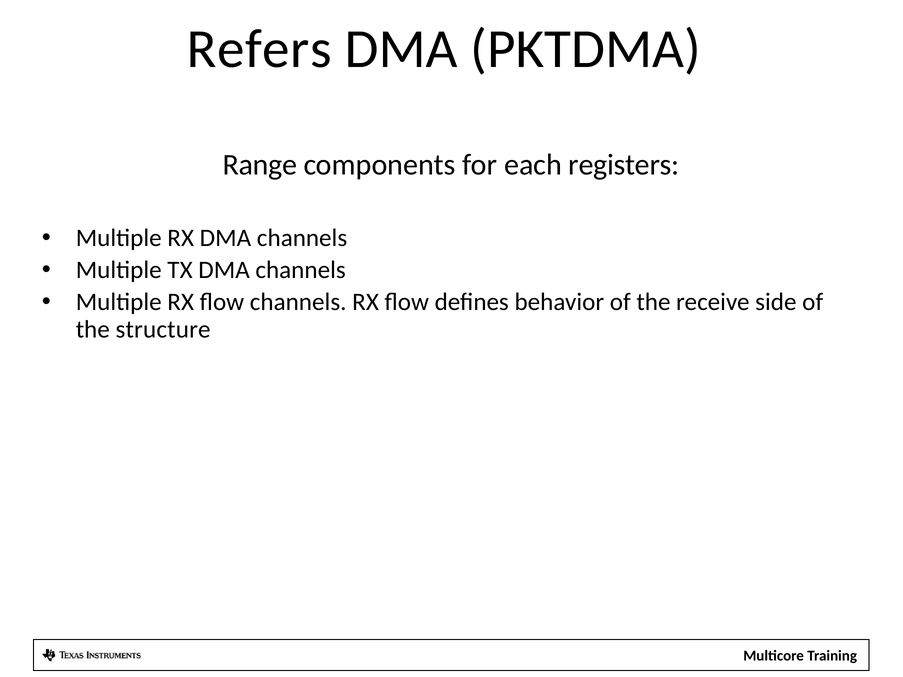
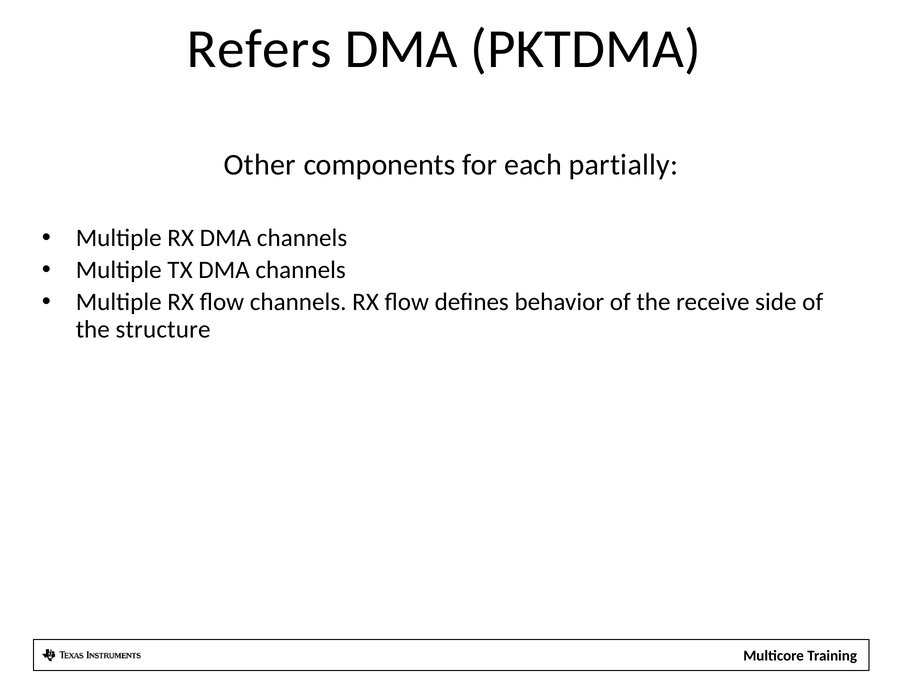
Range: Range -> Other
registers: registers -> partially
